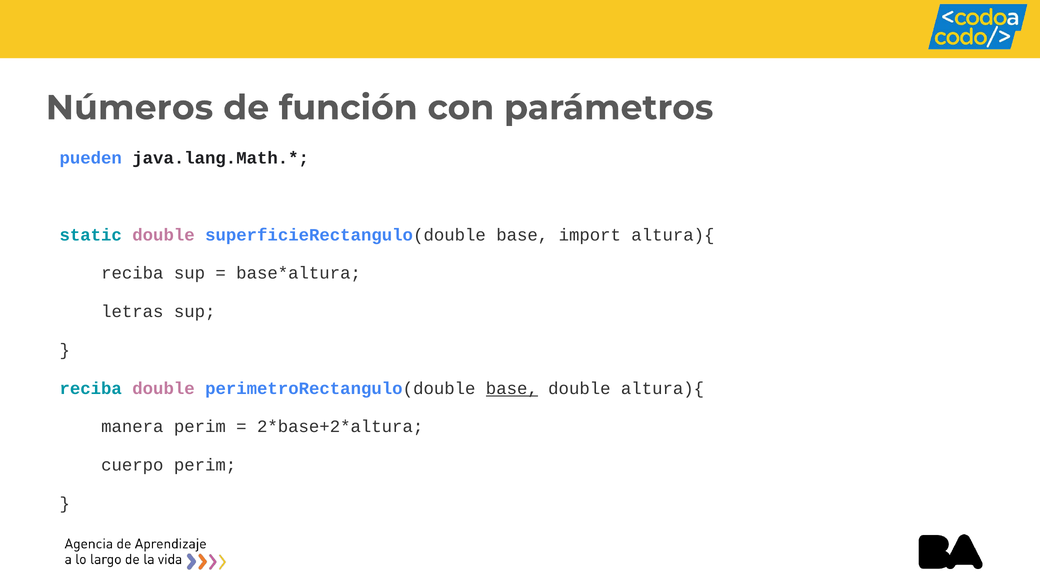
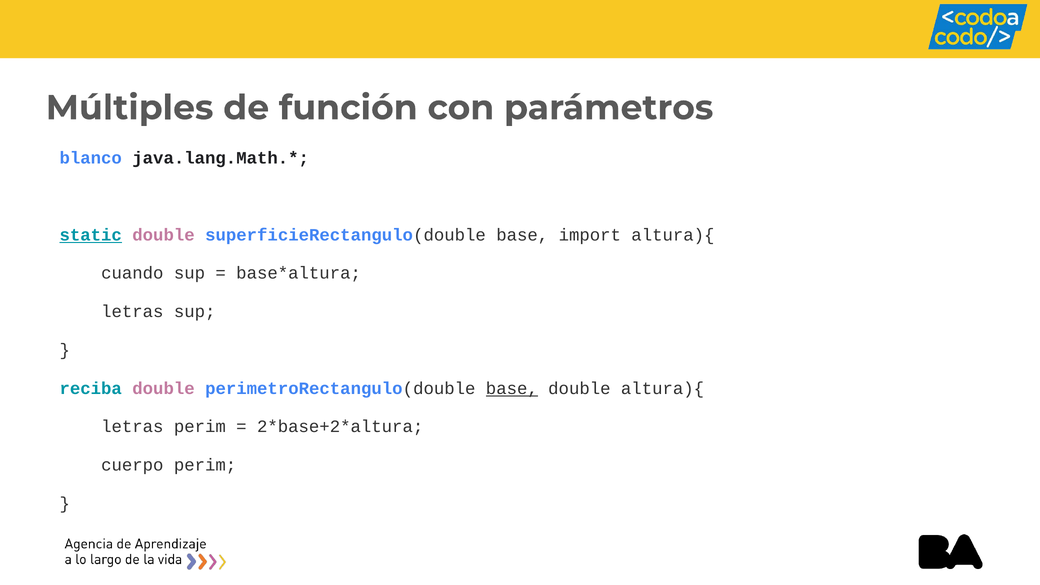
Números: Números -> Múltiples
pueden: pueden -> blanco
static underline: none -> present
reciba at (132, 273): reciba -> cuando
manera at (132, 427): manera -> letras
